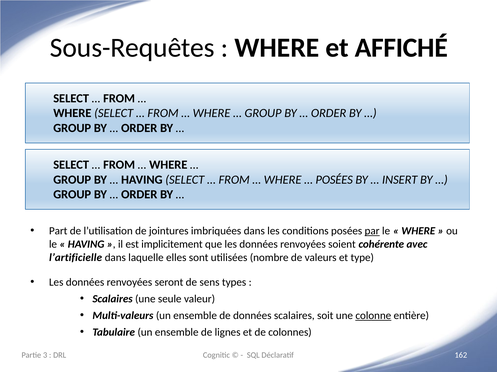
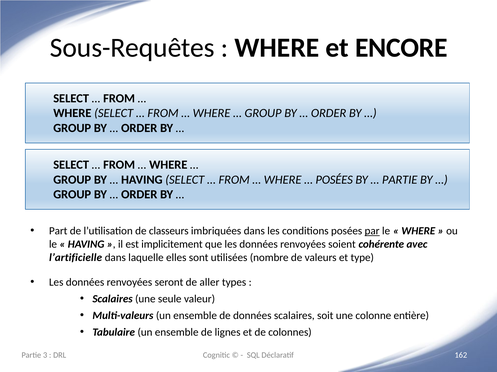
AFFICHÉ: AFFICHÉ -> ENCORE
INSERT at (400, 180): INSERT -> PARTIE
jointures: jointures -> classeurs
sens: sens -> aller
colonne underline: present -> none
